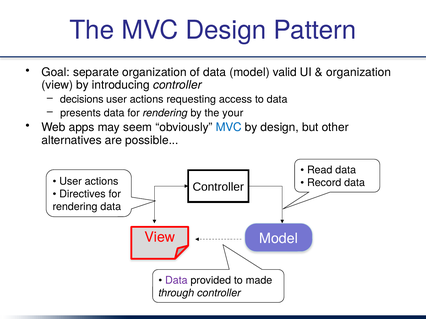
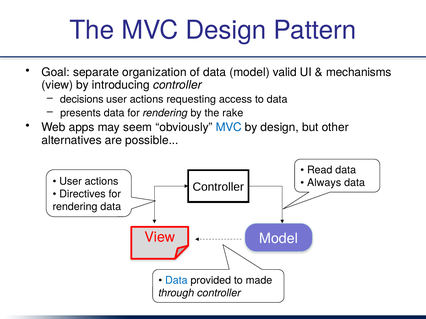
organization at (359, 72): organization -> mechanisms
your: your -> rake
Record: Record -> Always
Data at (176, 281) colour: purple -> blue
